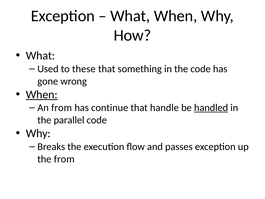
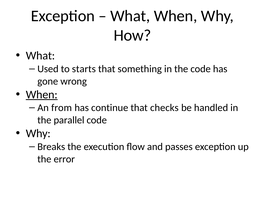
these: these -> starts
handle: handle -> checks
handled underline: present -> none
the from: from -> error
